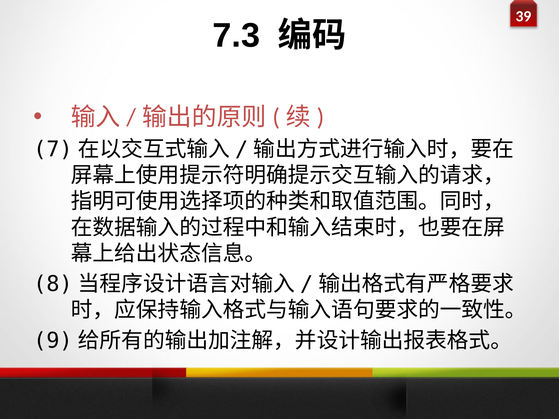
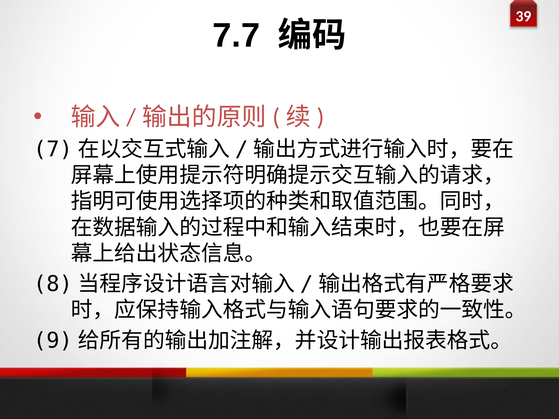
7.3: 7.3 -> 7.7
